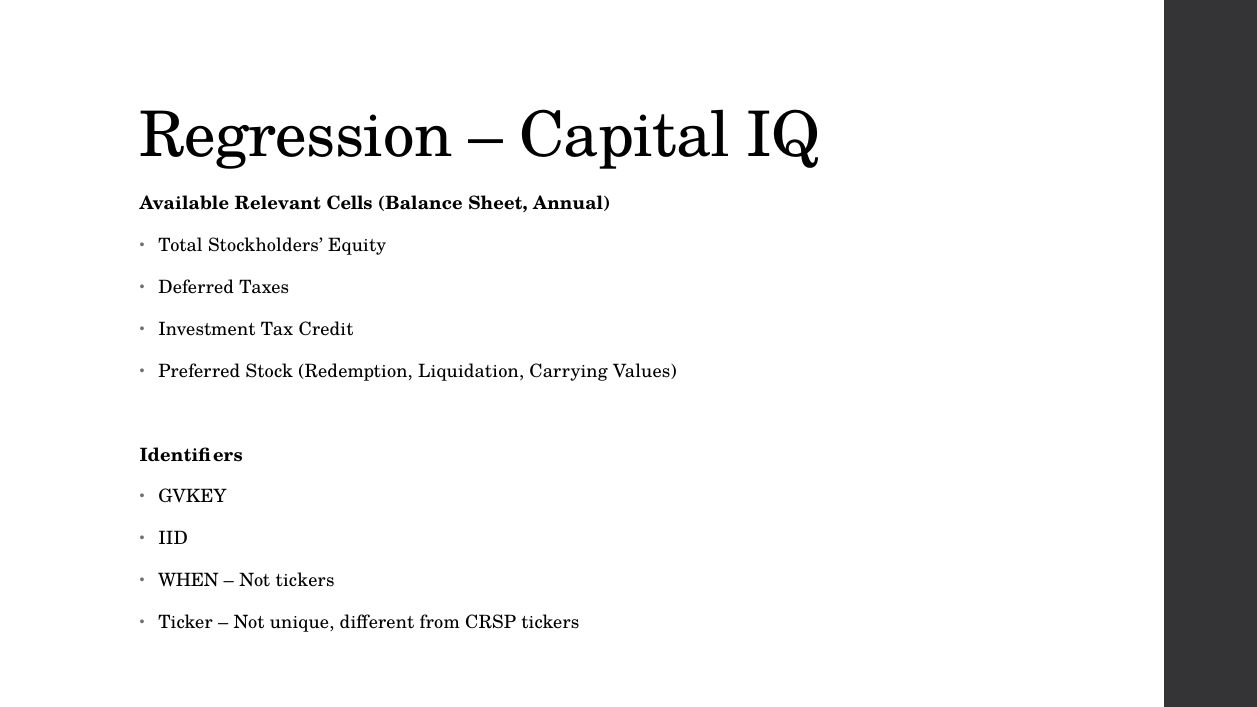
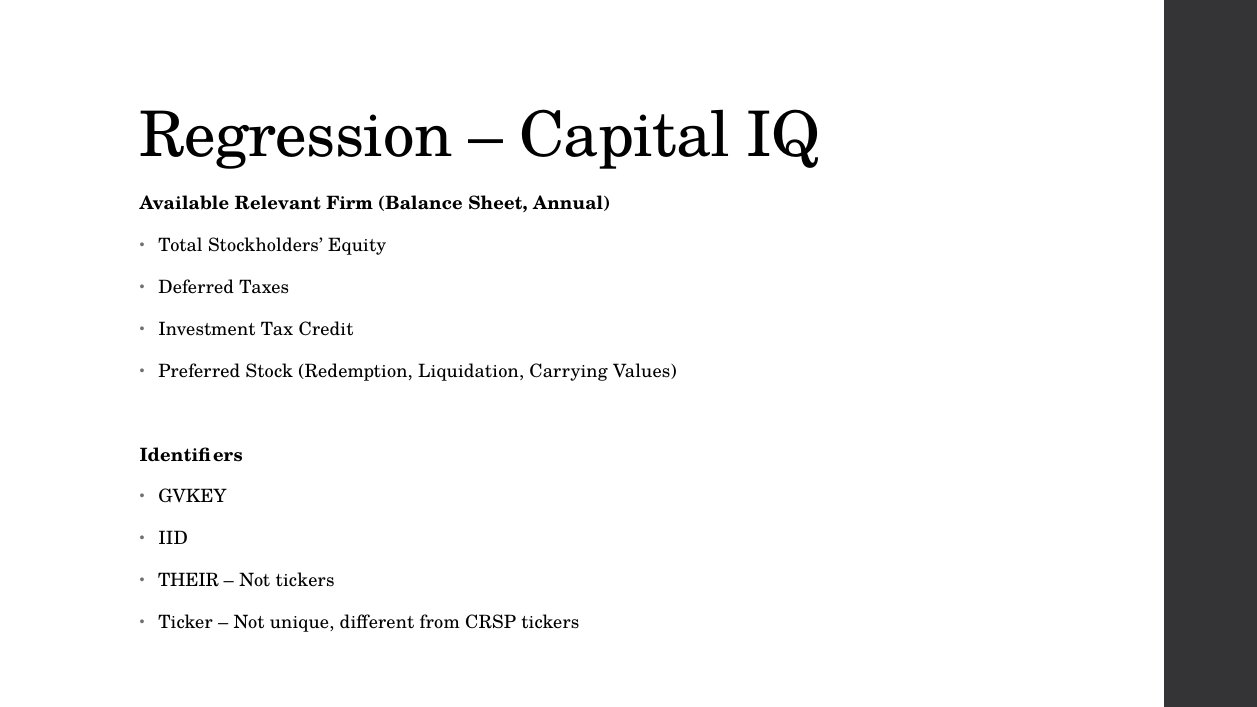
Cells: Cells -> Firm
WHEN: WHEN -> THEIR
